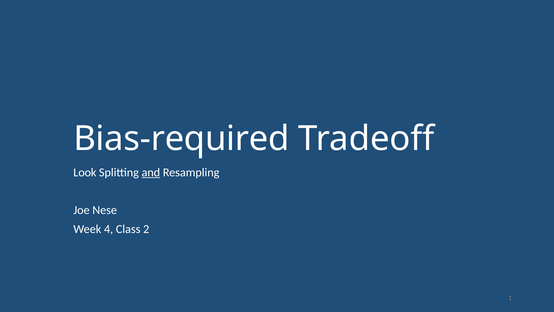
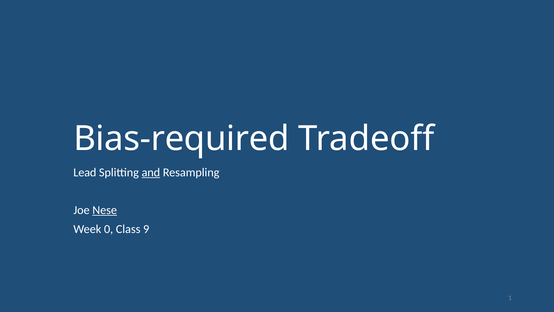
Look: Look -> Lead
Nese underline: none -> present
4: 4 -> 0
2: 2 -> 9
